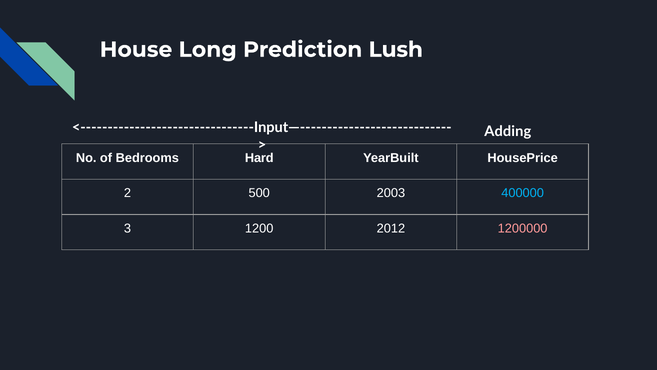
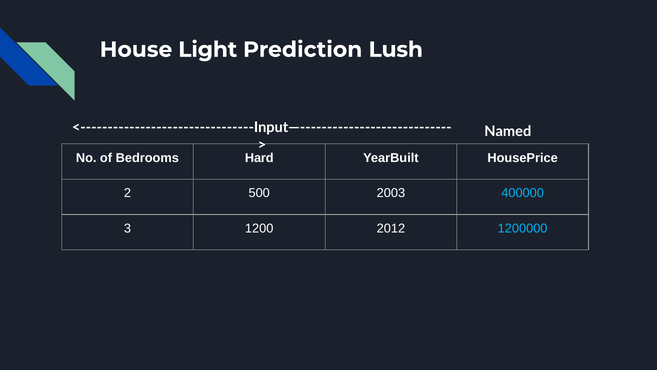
Long: Long -> Light
Adding: Adding -> Named
1200000 colour: pink -> light blue
